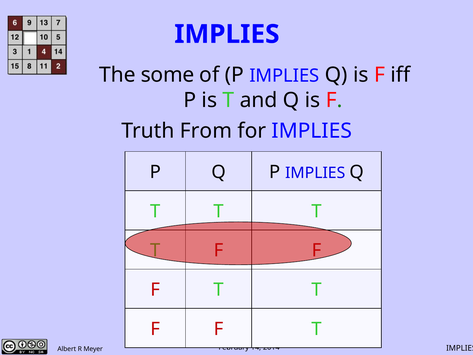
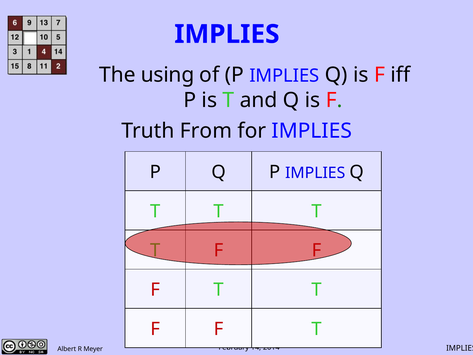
some: some -> using
